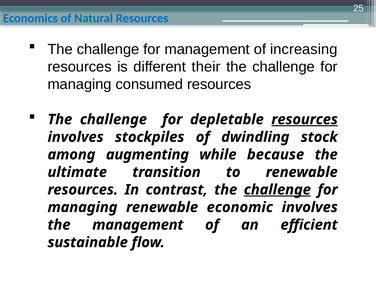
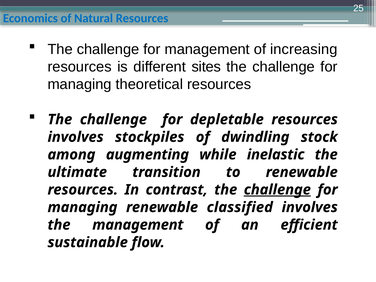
their: their -> sites
consumed: consumed -> theoretical
resources at (305, 119) underline: present -> none
because: because -> inelastic
economic: economic -> classified
